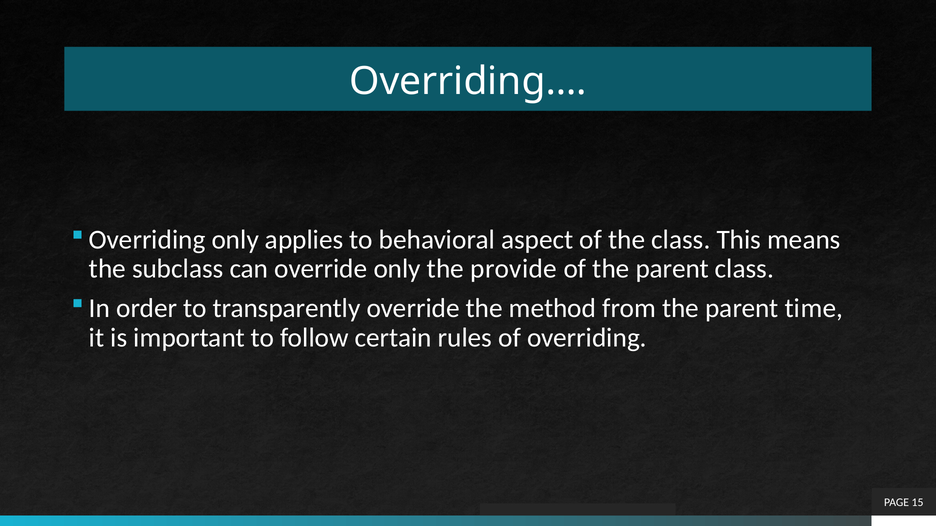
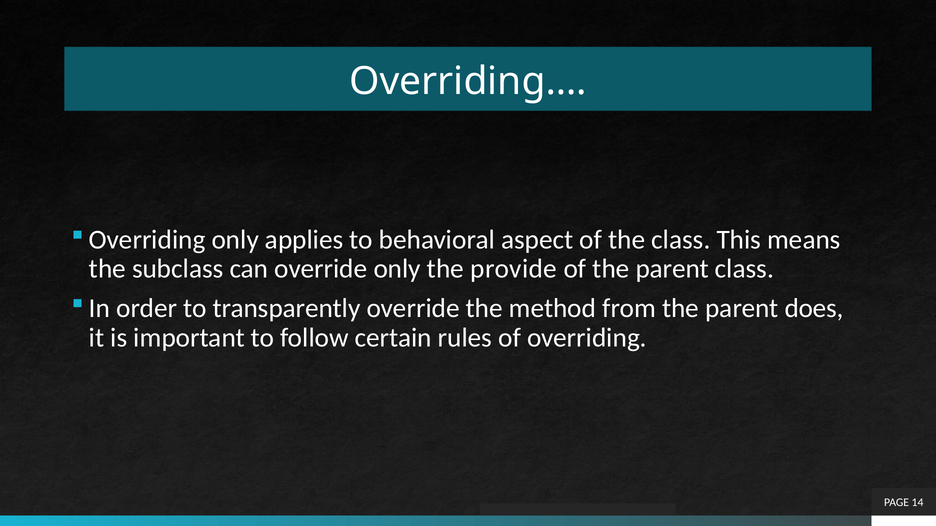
time: time -> does
15: 15 -> 14
